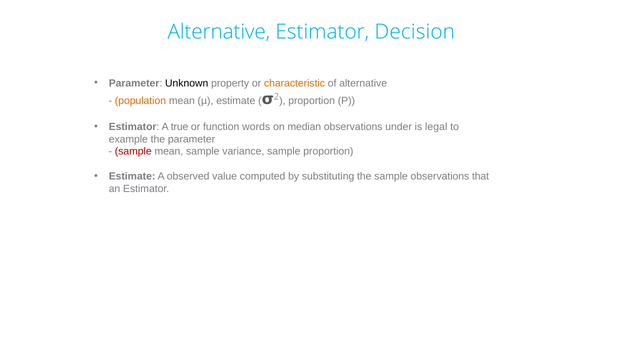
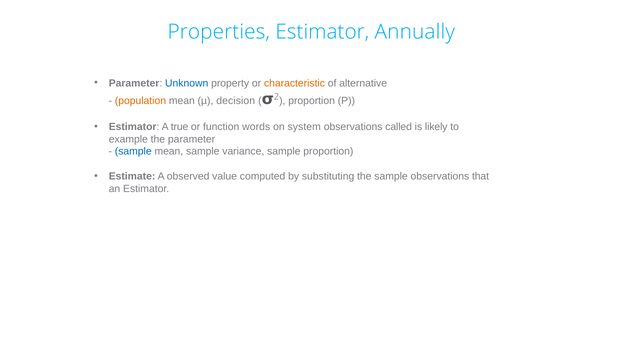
Alternative at (219, 32): Alternative -> Properties
Decision: Decision -> Annually
Unknown colour: black -> blue
µ estimate: estimate -> decision
median: median -> system
under: under -> called
legal: legal -> likely
sample at (133, 152) colour: red -> blue
